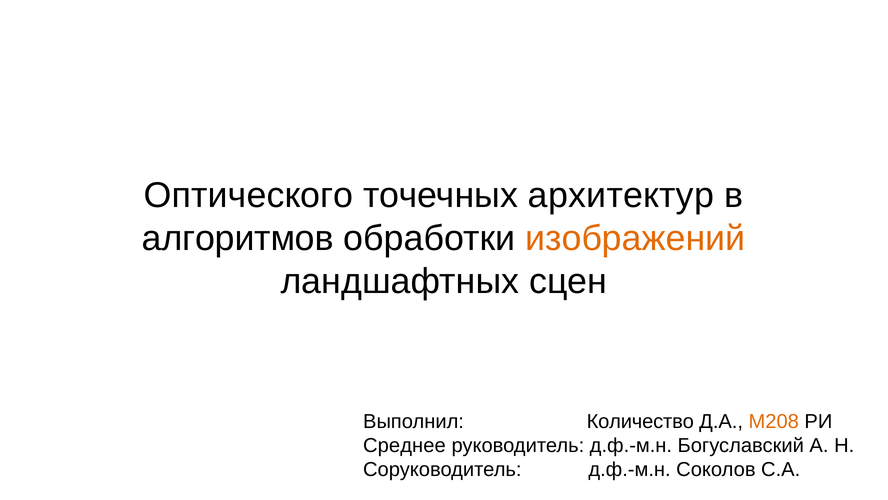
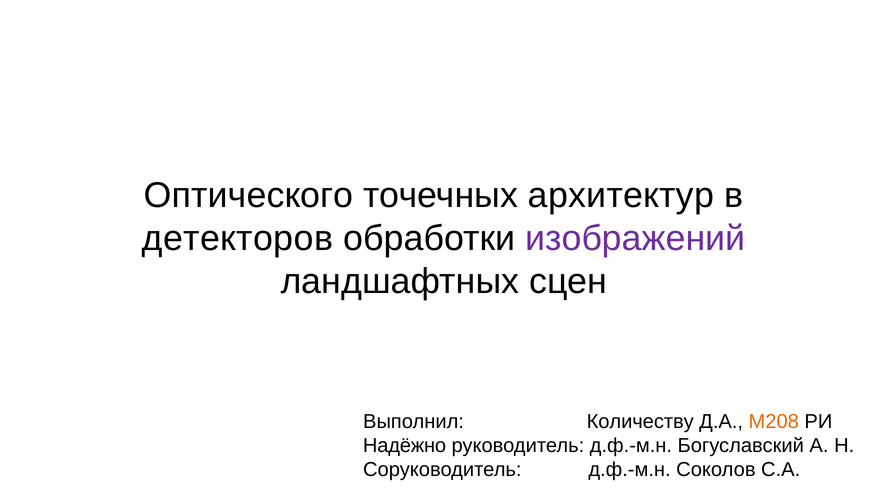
алгоритмов: алгоритмов -> детекторов
изображений colour: orange -> purple
Количество: Количество -> Количеству
Среднее: Среднее -> Надёжно
